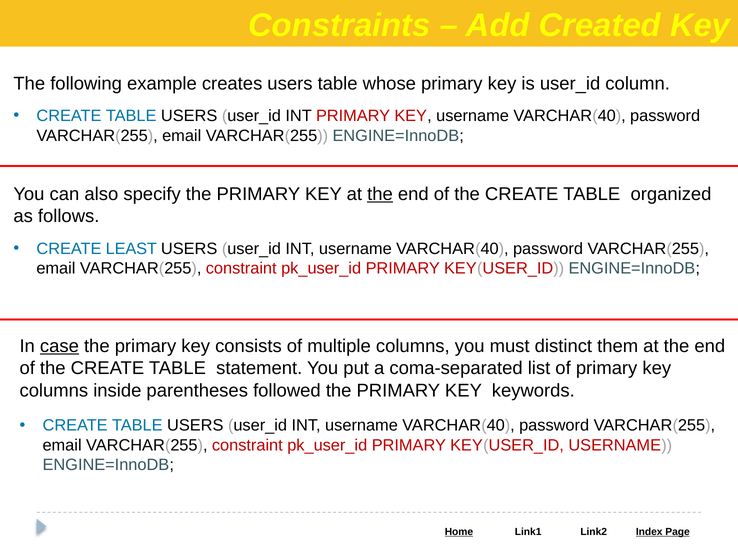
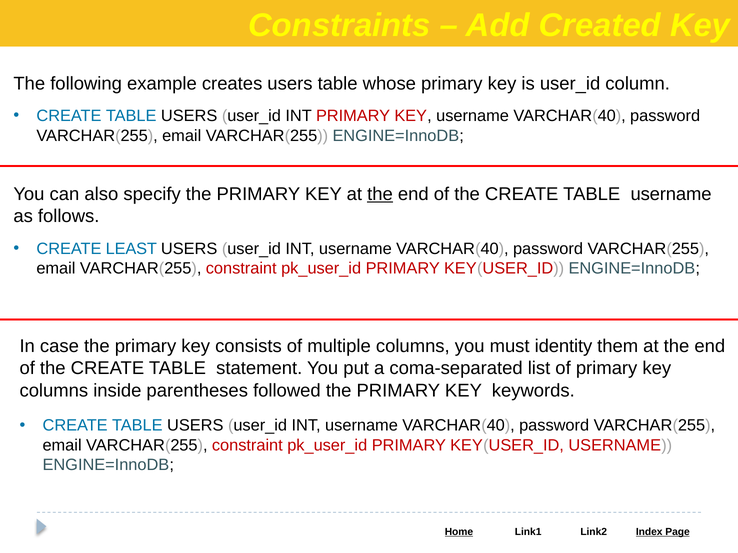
TABLE organized: organized -> username
case underline: present -> none
distinct: distinct -> identity
